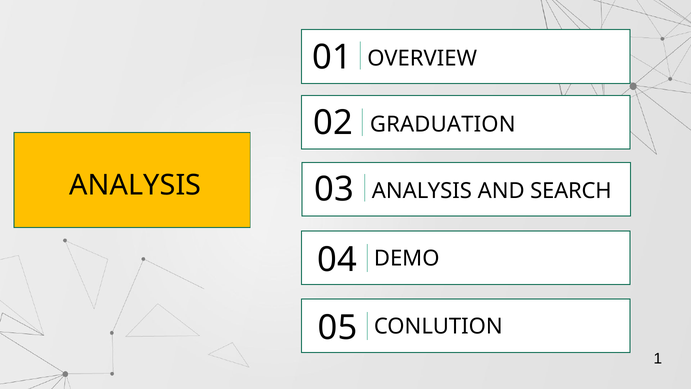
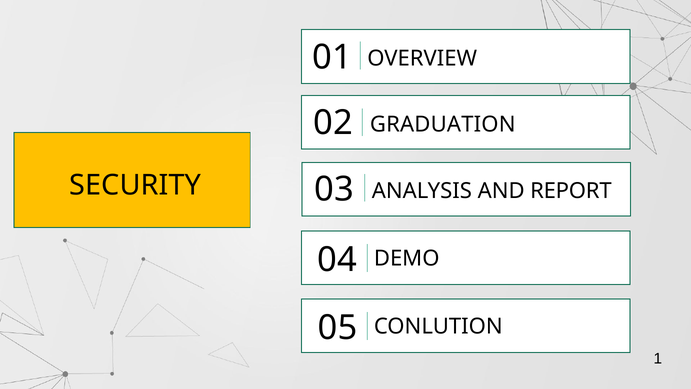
ANALYSIS at (135, 185): ANALYSIS -> SECURITY
SEARCH: SEARCH -> REPORT
